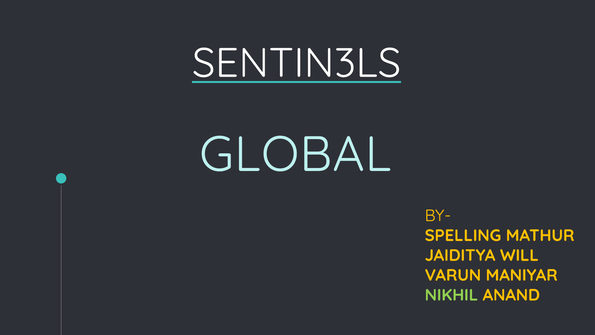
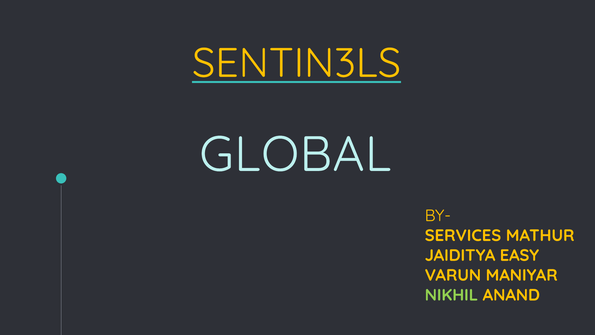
SENTIN3LS colour: white -> yellow
SPELLING: SPELLING -> SERVICES
WILL: WILL -> EASY
